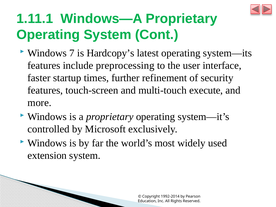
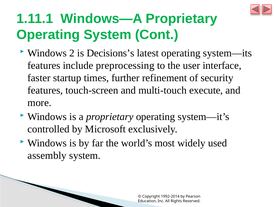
7: 7 -> 2
Hardcopy’s: Hardcopy’s -> Decisions’s
extension: extension -> assembly
